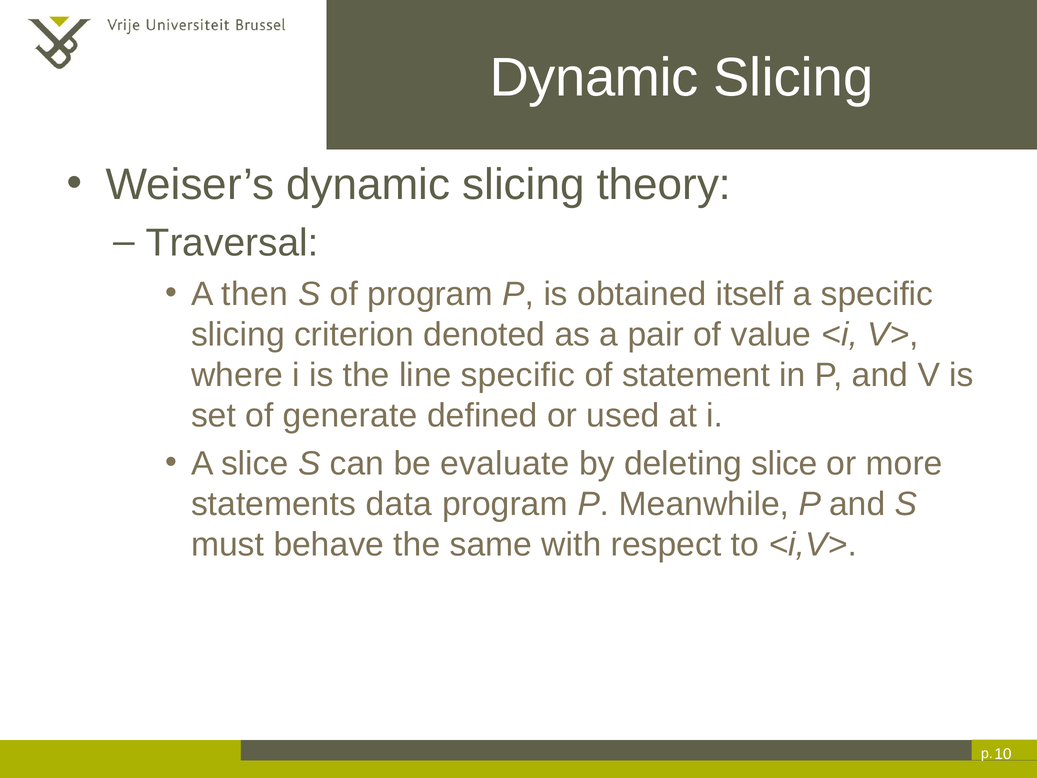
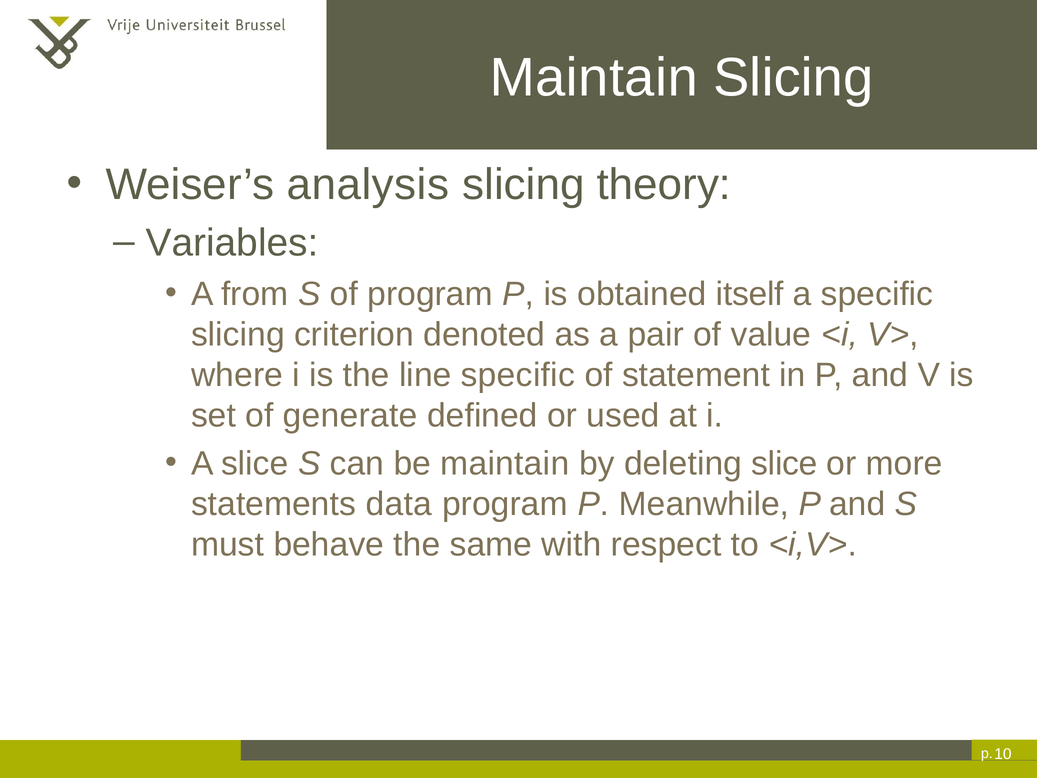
Dynamic at (594, 78): Dynamic -> Maintain
Weiser’s dynamic: dynamic -> analysis
Traversal: Traversal -> Variables
then: then -> from
be evaluate: evaluate -> maintain
